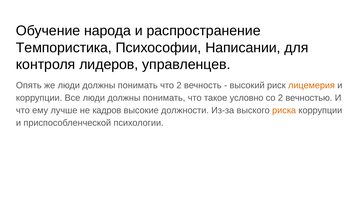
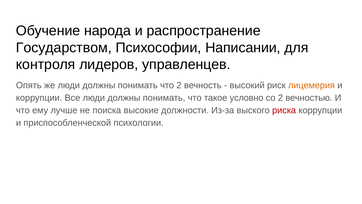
Темпористика: Темпористика -> Государством
кадров: кадров -> поиска
риска colour: orange -> red
